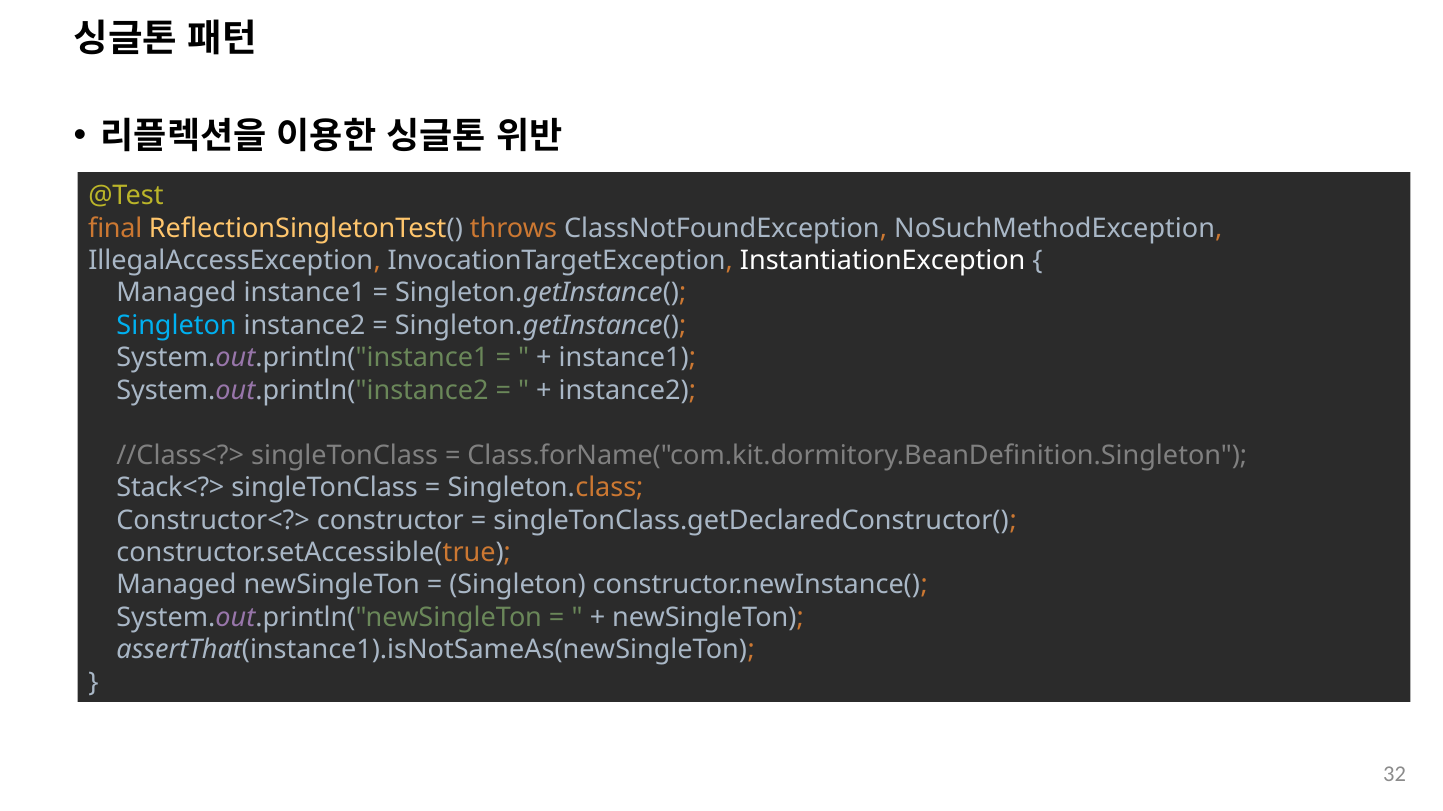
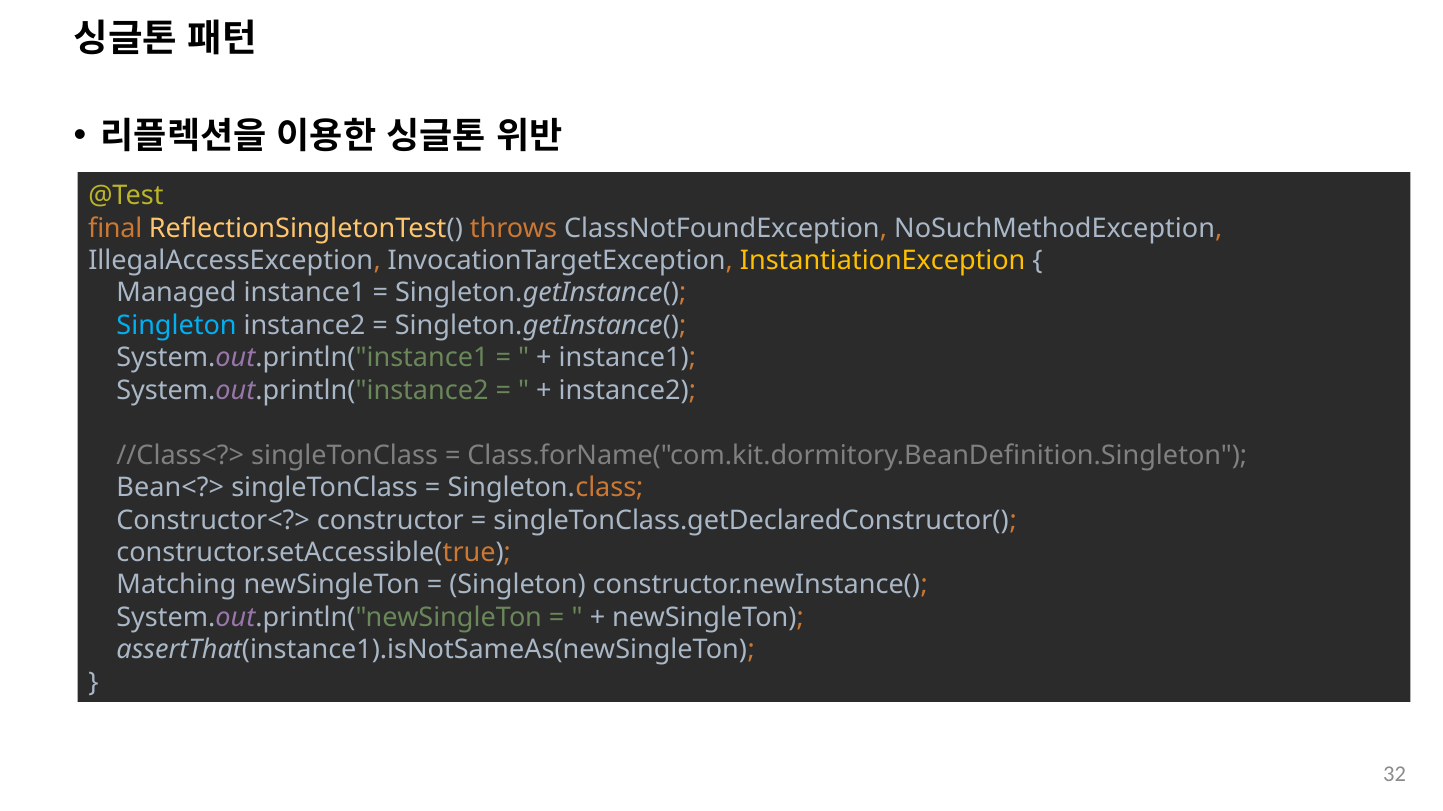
InstantiationException colour: white -> yellow
Stack<?>: Stack<?> -> Bean<?>
Managed at (177, 585): Managed -> Matching
